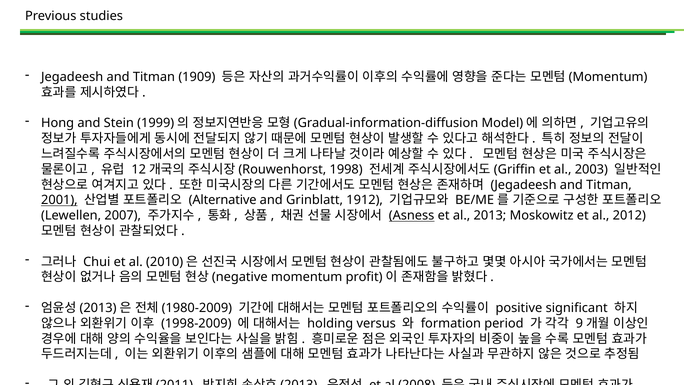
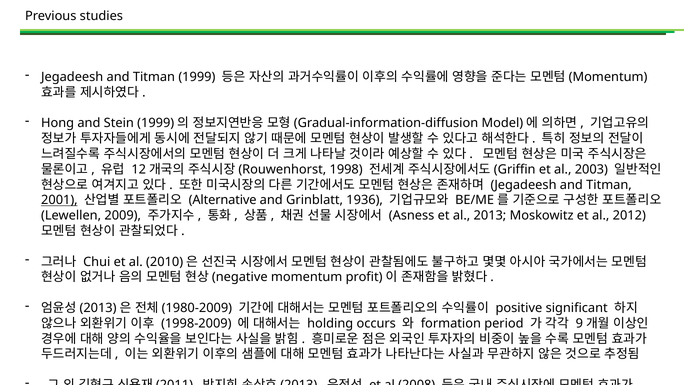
1909: 1909 -> 1999
1912: 1912 -> 1936
2007: 2007 -> 2009
Asness underline: present -> none
versus: versus -> occurs
